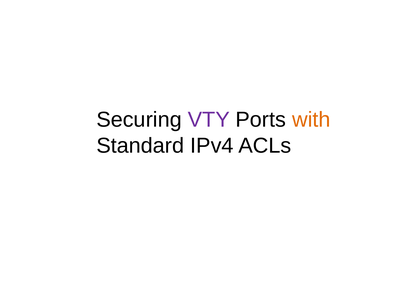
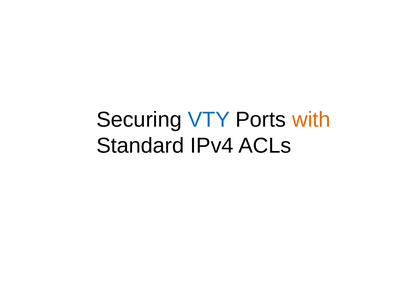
VTY colour: purple -> blue
